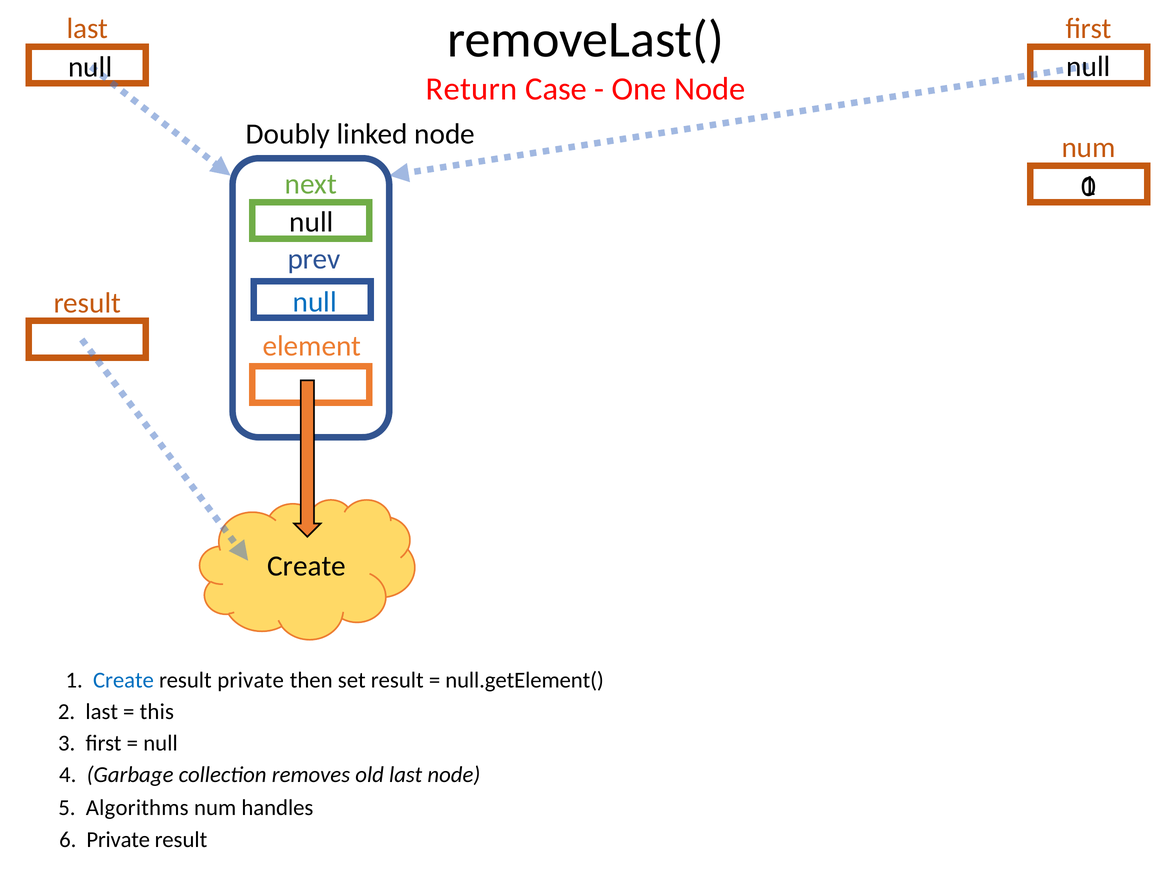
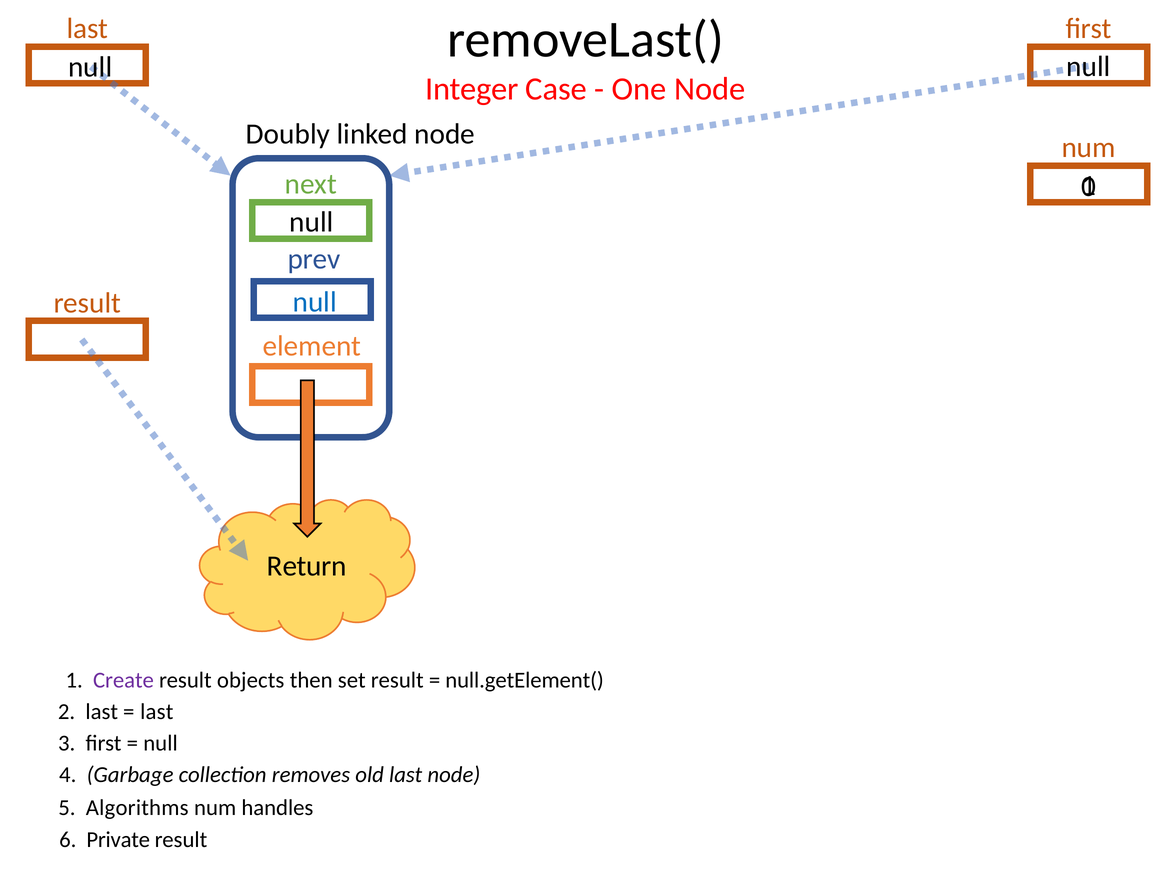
Return: Return -> Integer
Create at (307, 566): Create -> Return
Create at (123, 680) colour: blue -> purple
result private: private -> objects
this at (157, 712): this -> last
